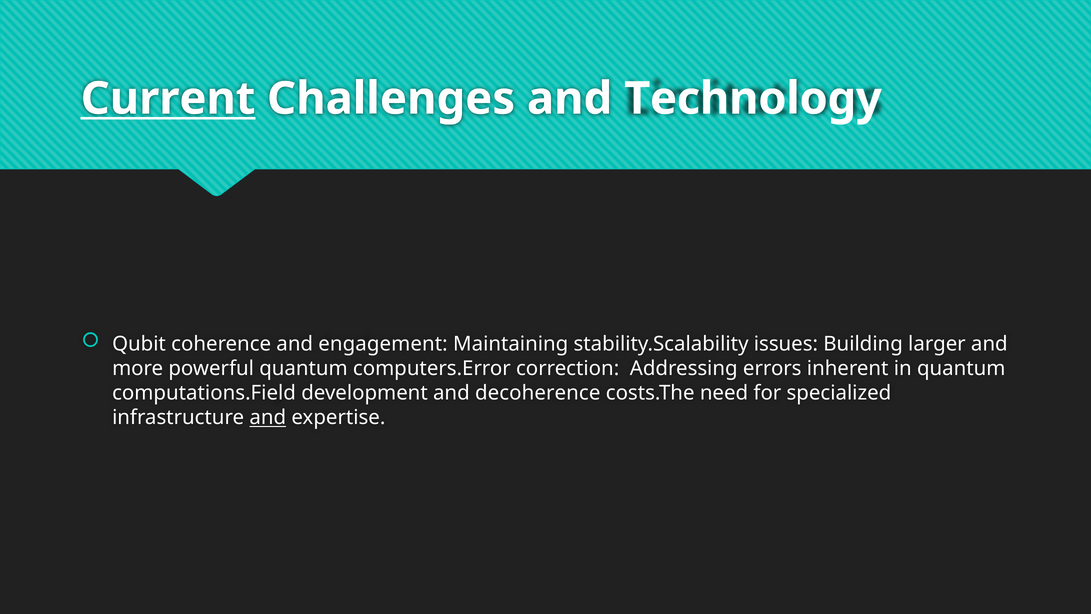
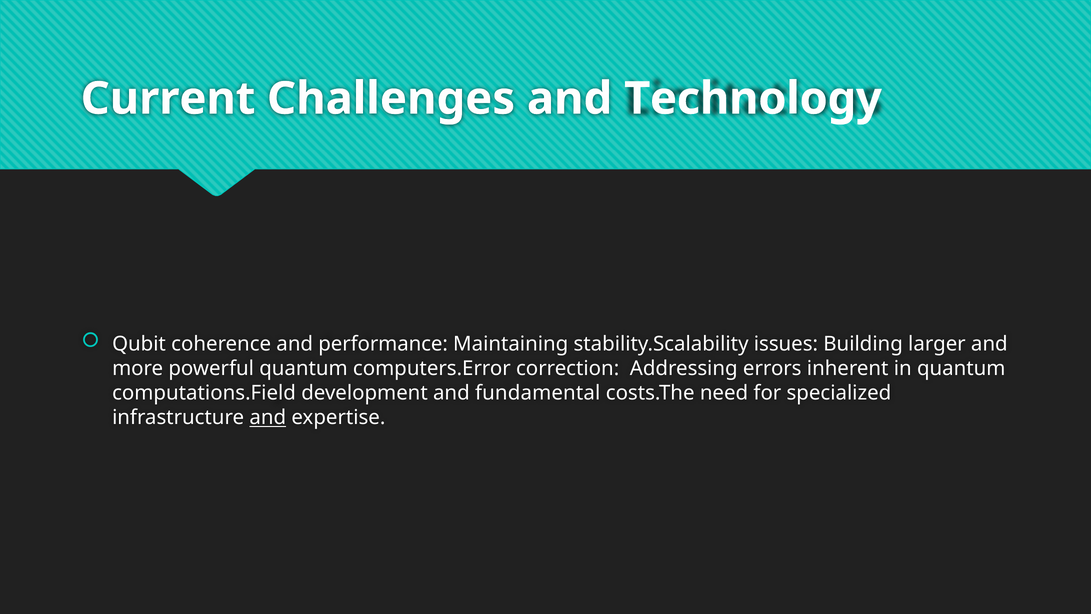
Current underline: present -> none
engagement: engagement -> performance
decoherence: decoherence -> fundamental
